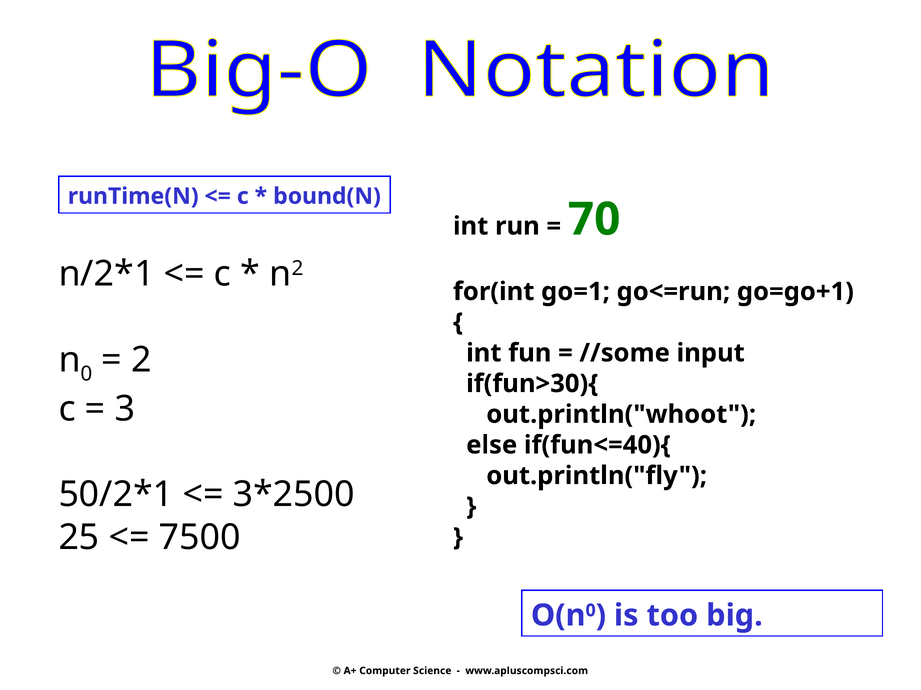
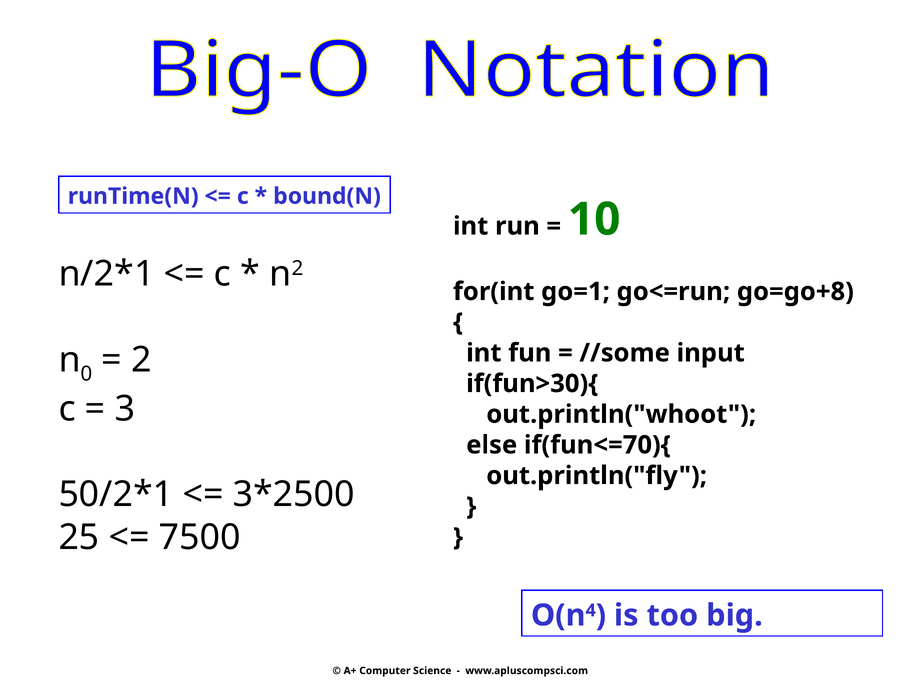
70: 70 -> 10
go=go+1: go=go+1 -> go=go+8
if(fun<=40){: if(fun<=40){ -> if(fun<=70){
0 at (591, 611): 0 -> 4
